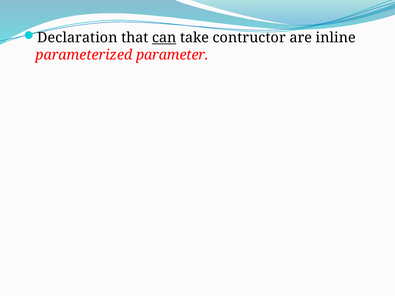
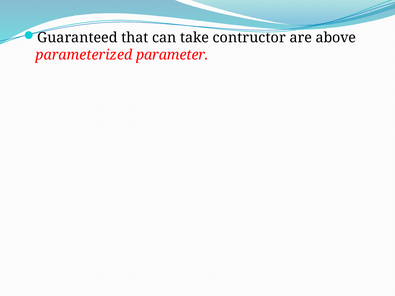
Declaration: Declaration -> Guaranteed
can underline: present -> none
inline: inline -> above
